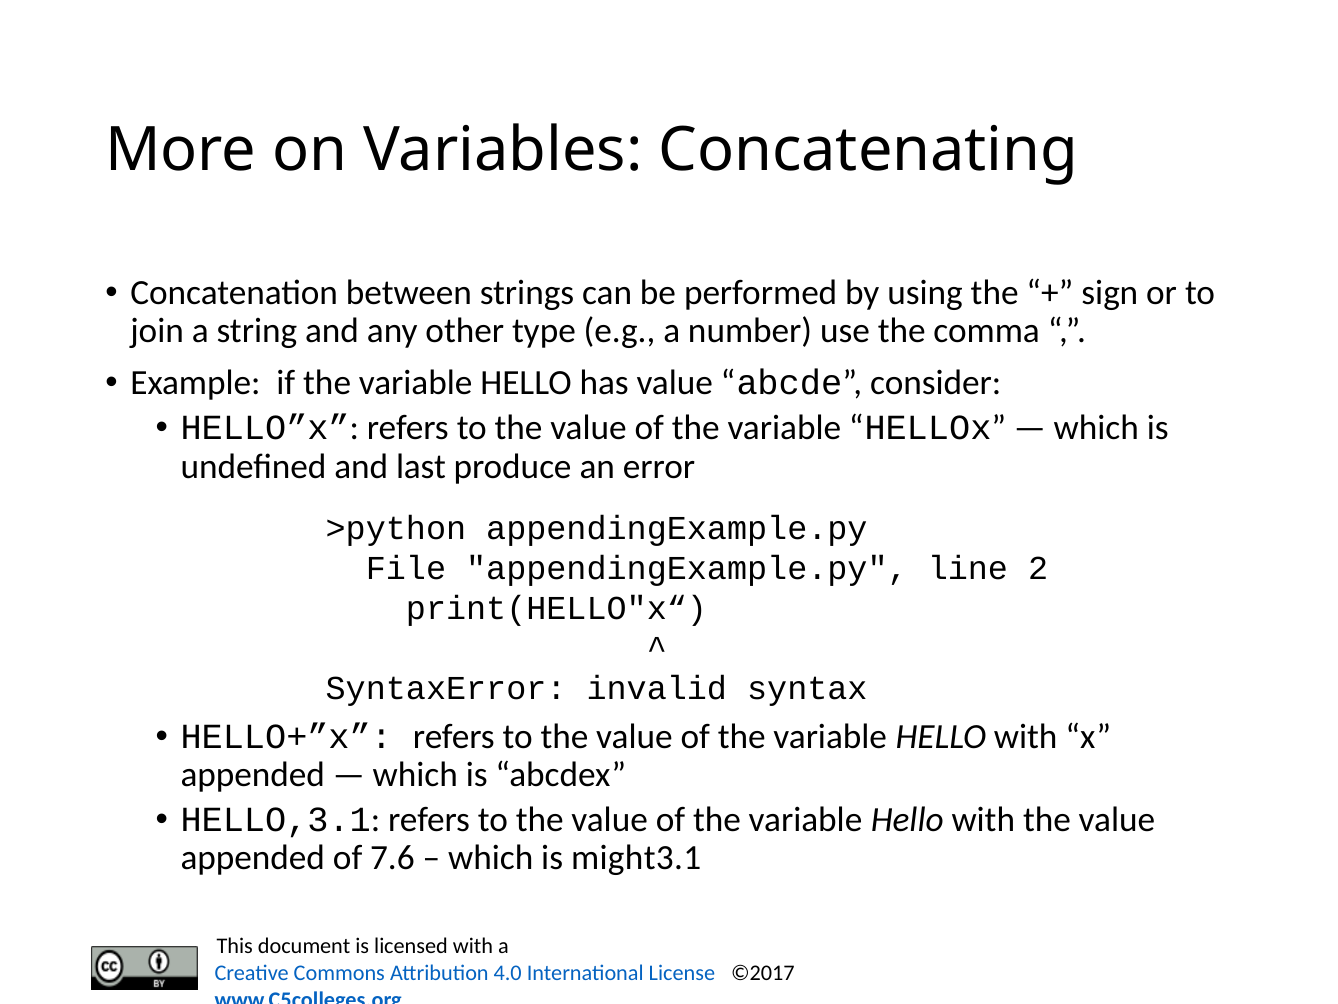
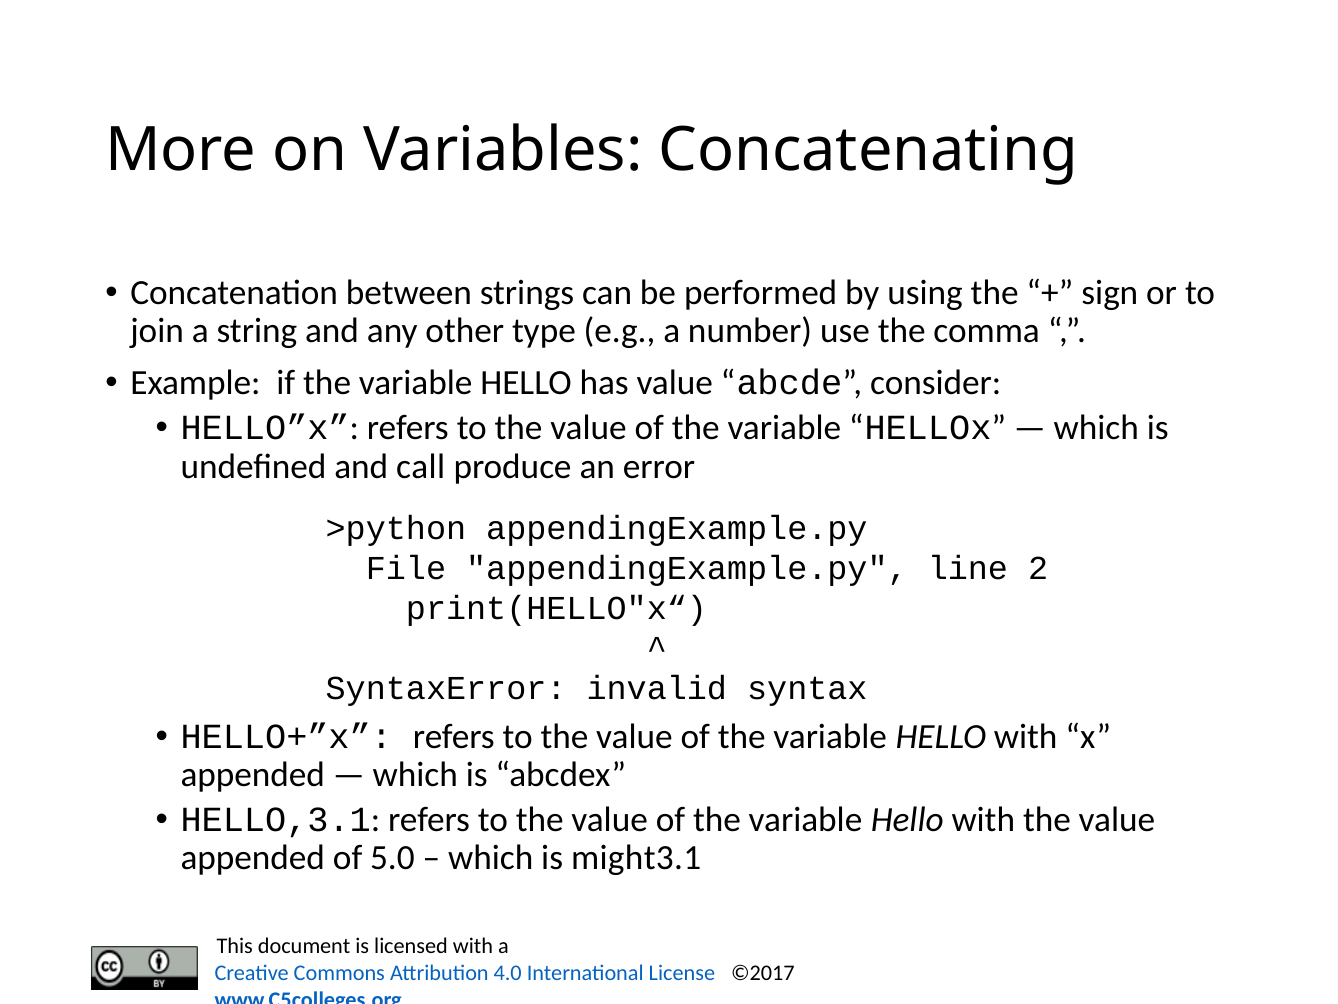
last: last -> call
7.6: 7.6 -> 5.0
